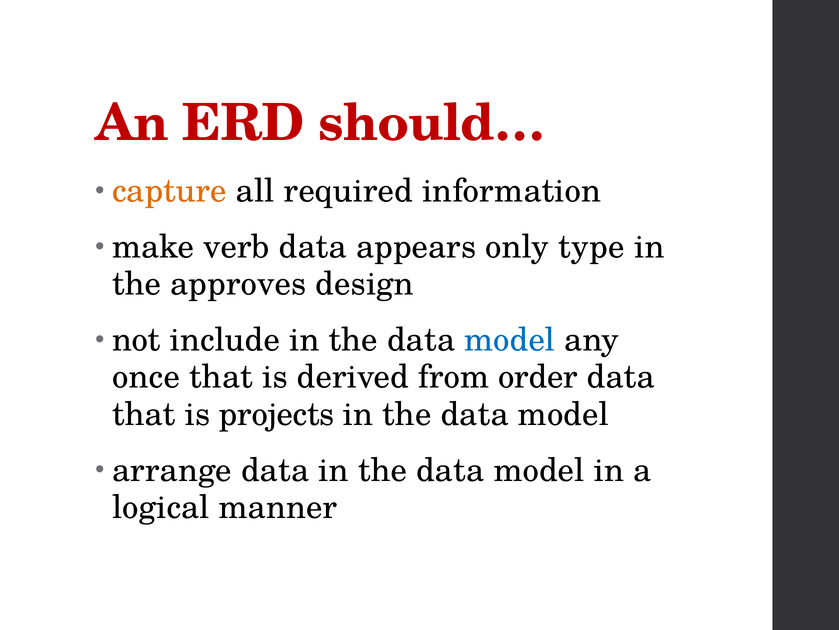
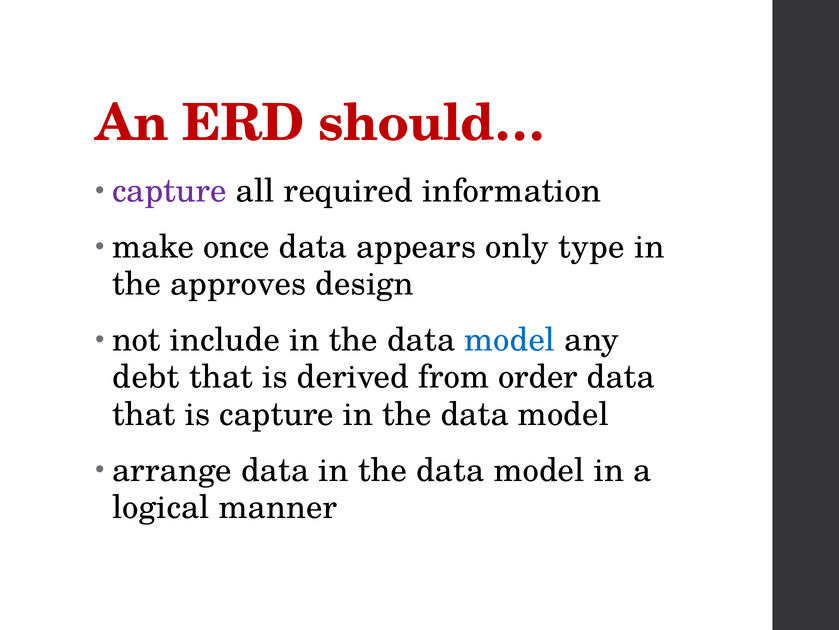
capture at (169, 191) colour: orange -> purple
verb: verb -> once
once: once -> debt
is projects: projects -> capture
